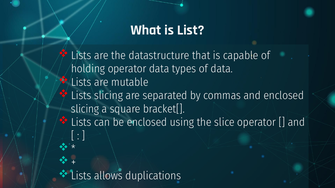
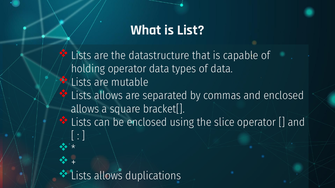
slicing at (109, 96): slicing -> allows
slicing at (85, 109): slicing -> allows
